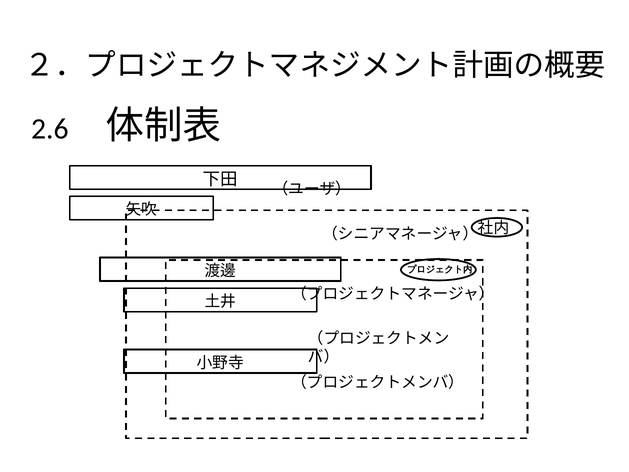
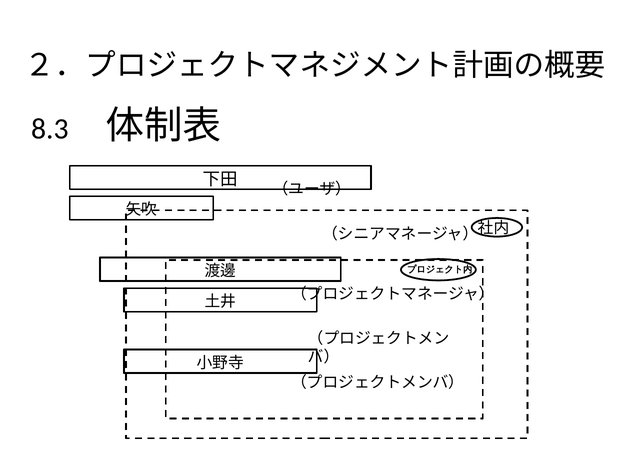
2.6: 2.6 -> 8.3
